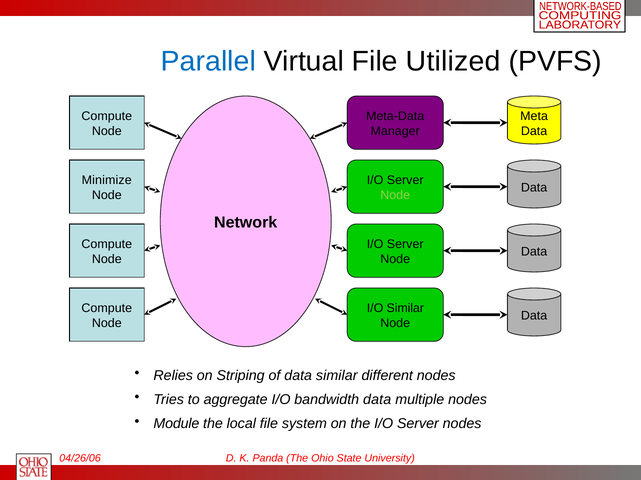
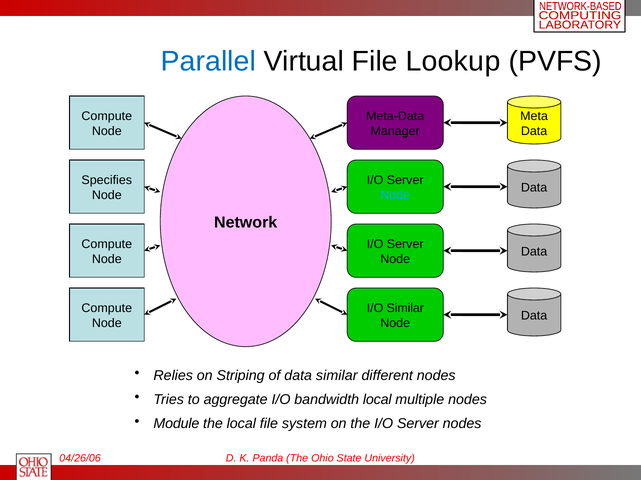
Utilized: Utilized -> Lookup
Minimize: Minimize -> Specifies
Node at (395, 195) colour: light green -> light blue
bandwidth data: data -> local
